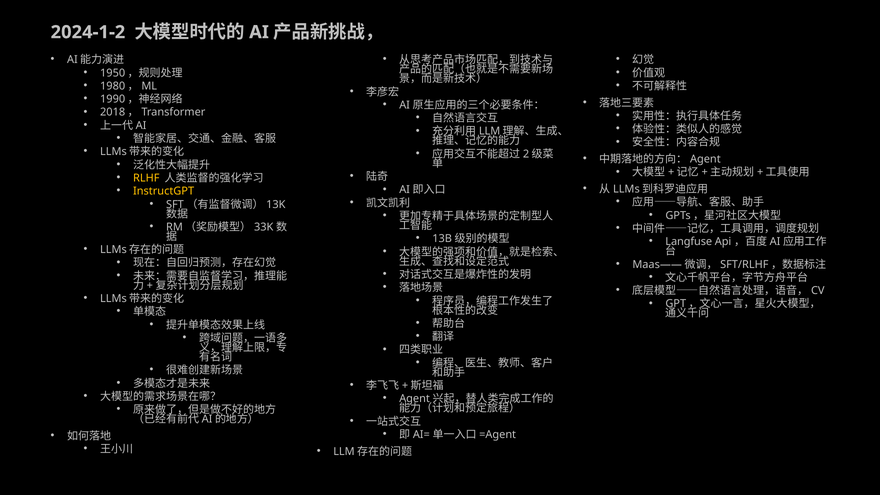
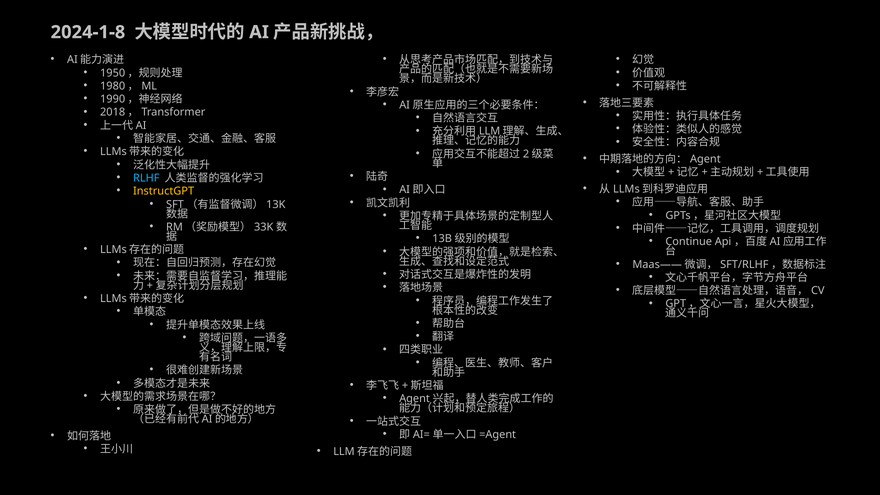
2024-1-2: 2024-1-2 -> 2024-1-8
RLHF colour: yellow -> light blue
Langfuse: Langfuse -> Continue
